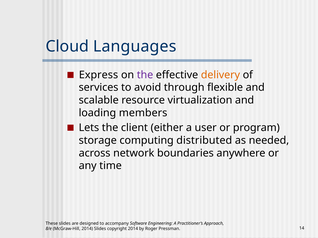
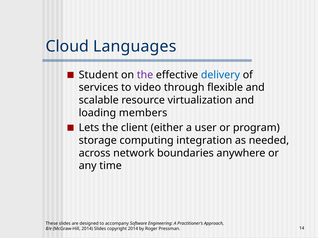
Express: Express -> Student
delivery colour: orange -> blue
avoid: avoid -> video
distributed: distributed -> integration
